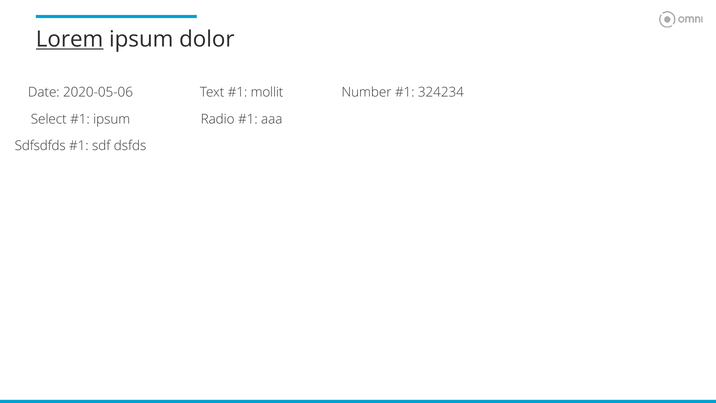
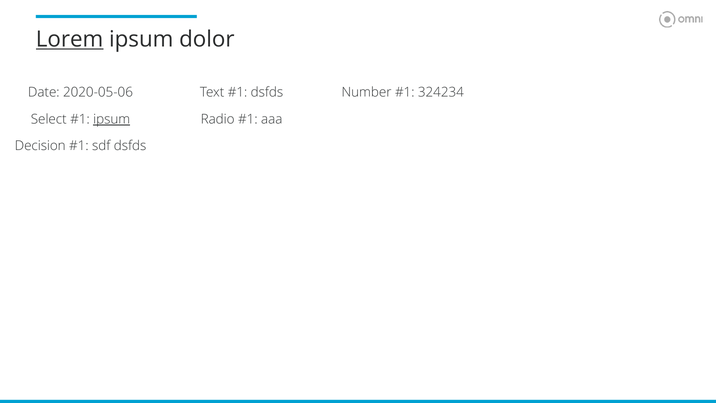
mollit at (267, 92): mollit -> dsfds
ipsum at (112, 119) underline: none -> present
Sdfsdfds: Sdfsdfds -> Decision
